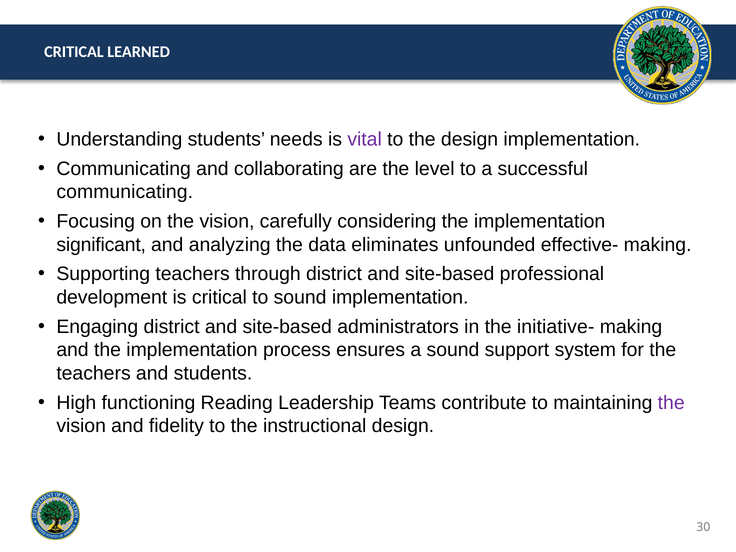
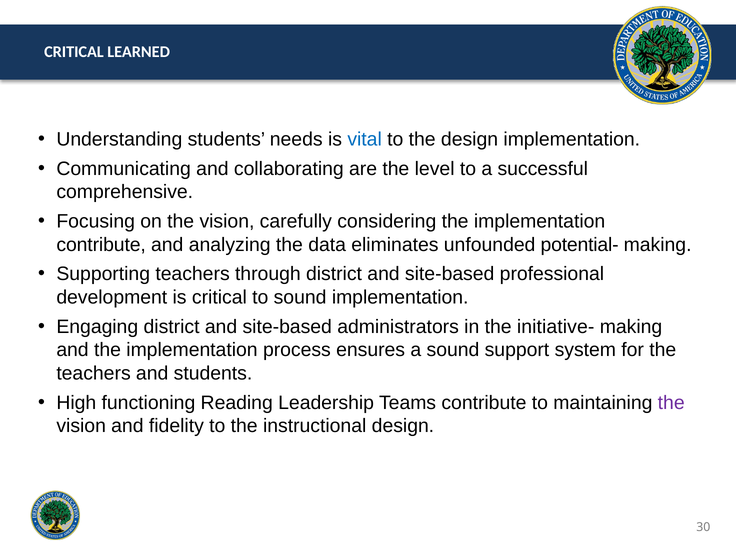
vital colour: purple -> blue
communicating at (125, 192): communicating -> comprehensive
significant at (101, 245): significant -> contribute
effective-: effective- -> potential-
